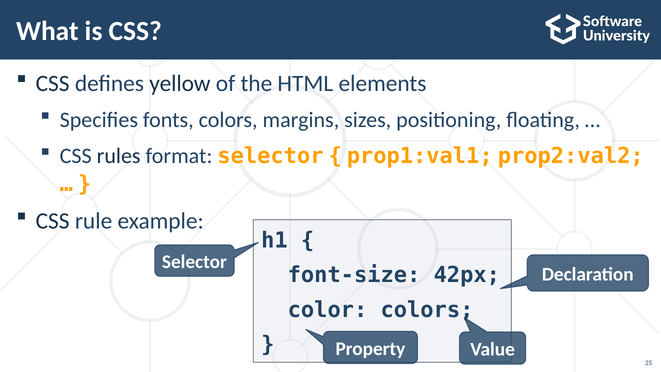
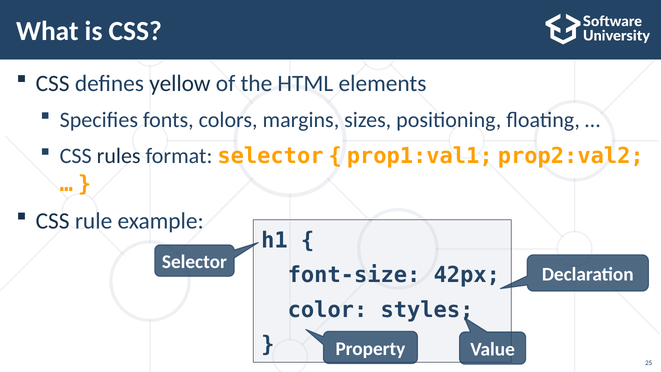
color colors: colors -> styles
